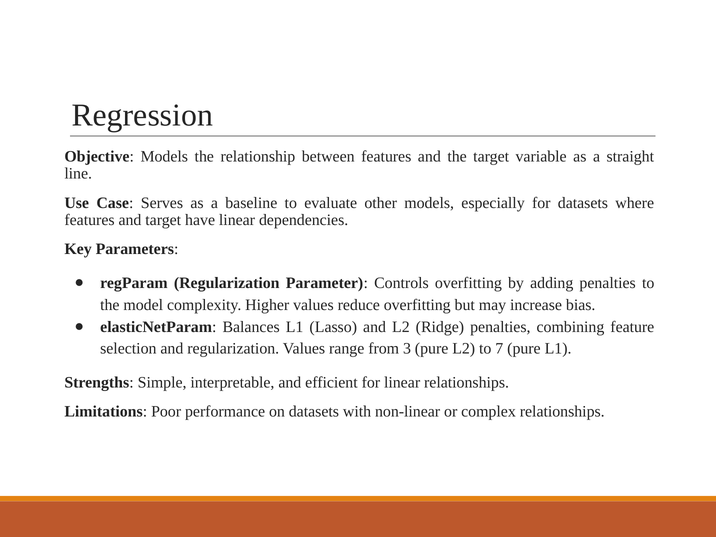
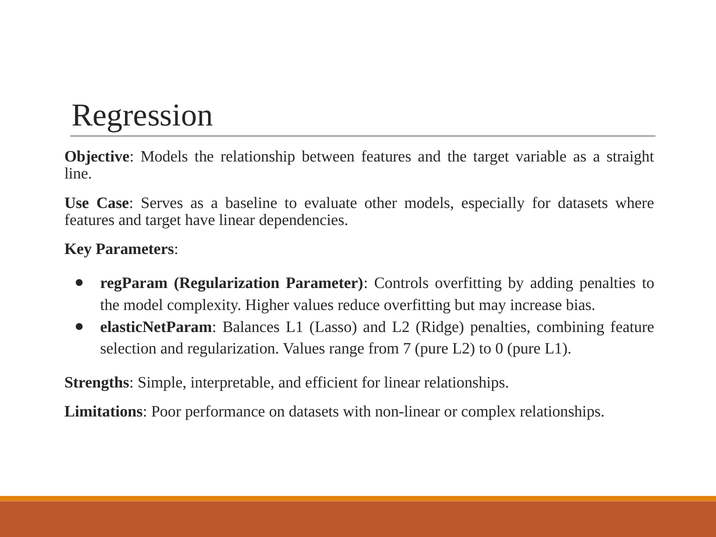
3: 3 -> 7
7: 7 -> 0
